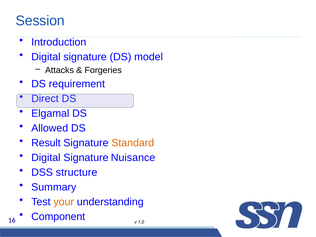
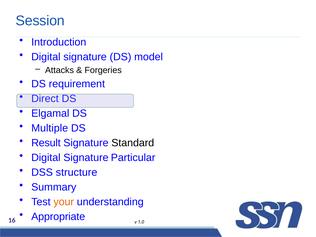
Allowed: Allowed -> Multiple
Standard colour: orange -> black
Nuisance: Nuisance -> Particular
Component: Component -> Appropriate
